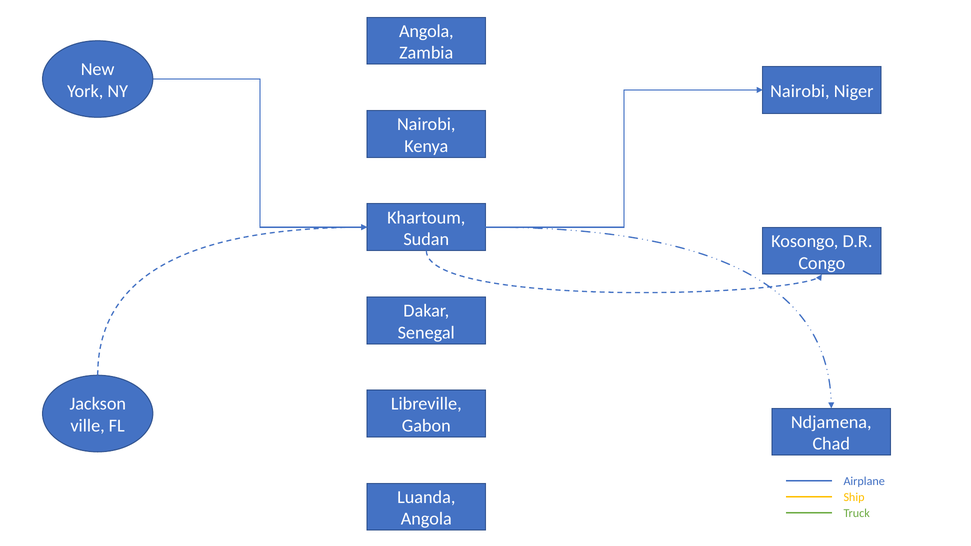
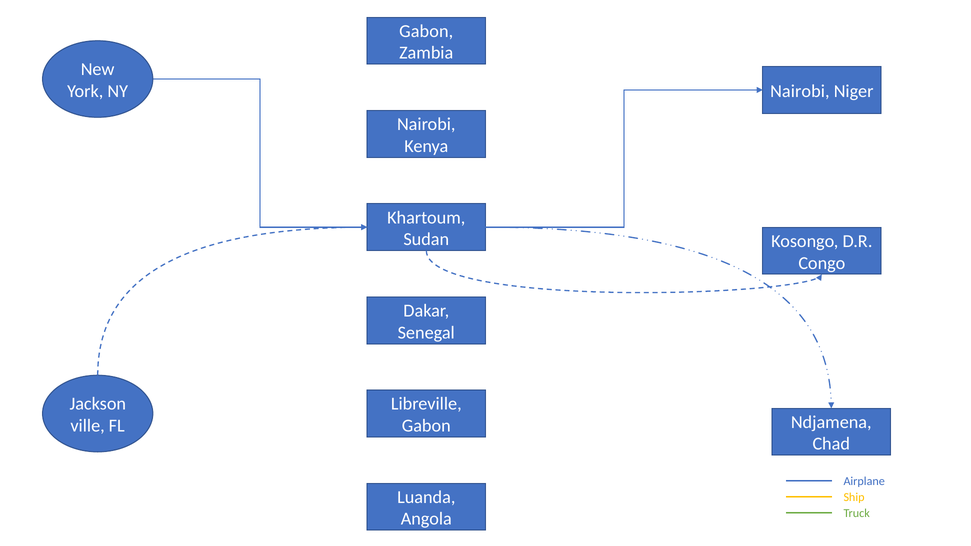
Angola at (426, 31): Angola -> Gabon
